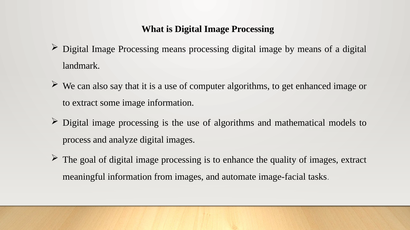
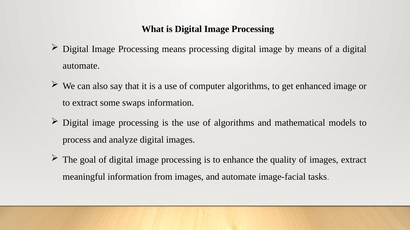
landmark at (81, 66): landmark -> automate
some image: image -> swaps
